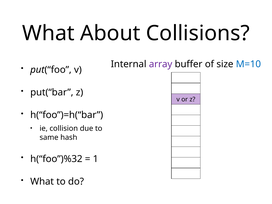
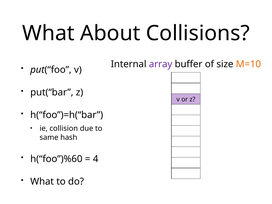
M=10 colour: blue -> orange
h(“foo”)%32: h(“foo”)%32 -> h(“foo”)%60
1: 1 -> 4
